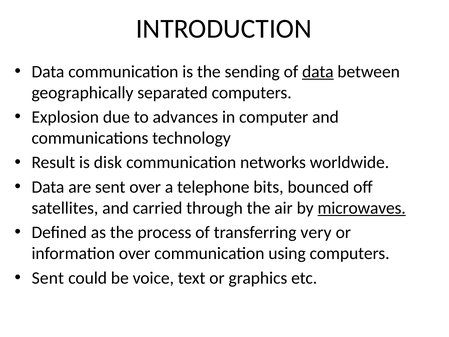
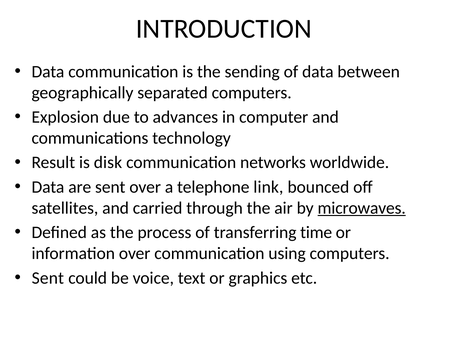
data at (318, 72) underline: present -> none
bits: bits -> link
very: very -> time
